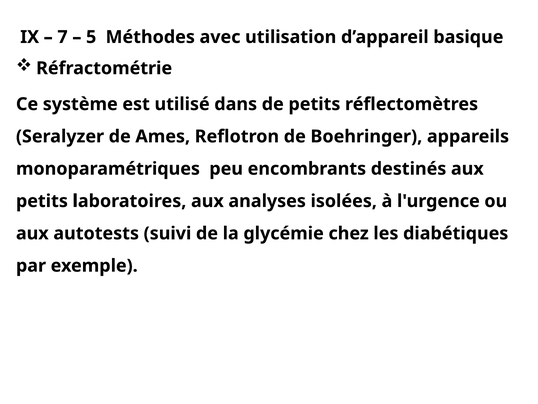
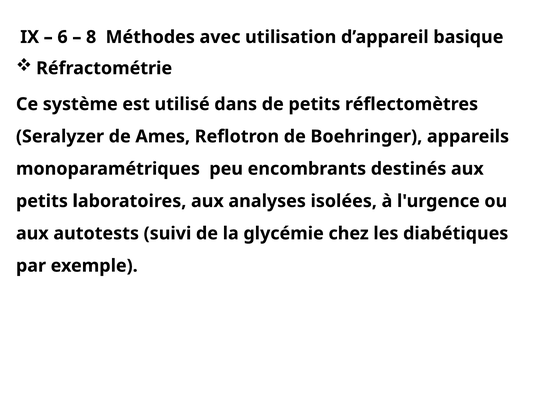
7: 7 -> 6
5: 5 -> 8
